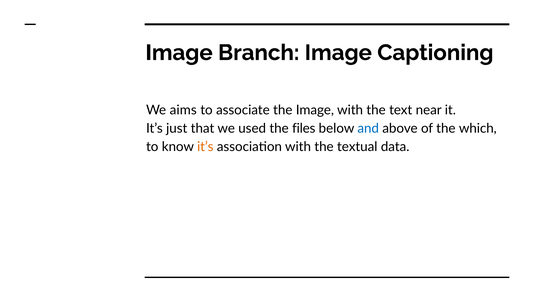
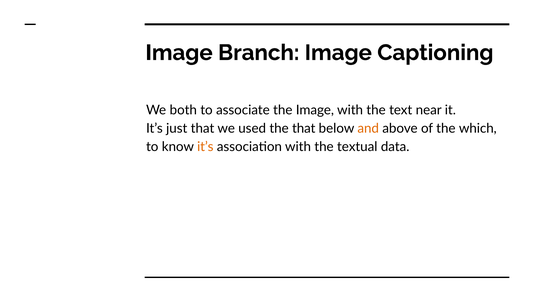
aims: aims -> both
the files: files -> that
and colour: blue -> orange
